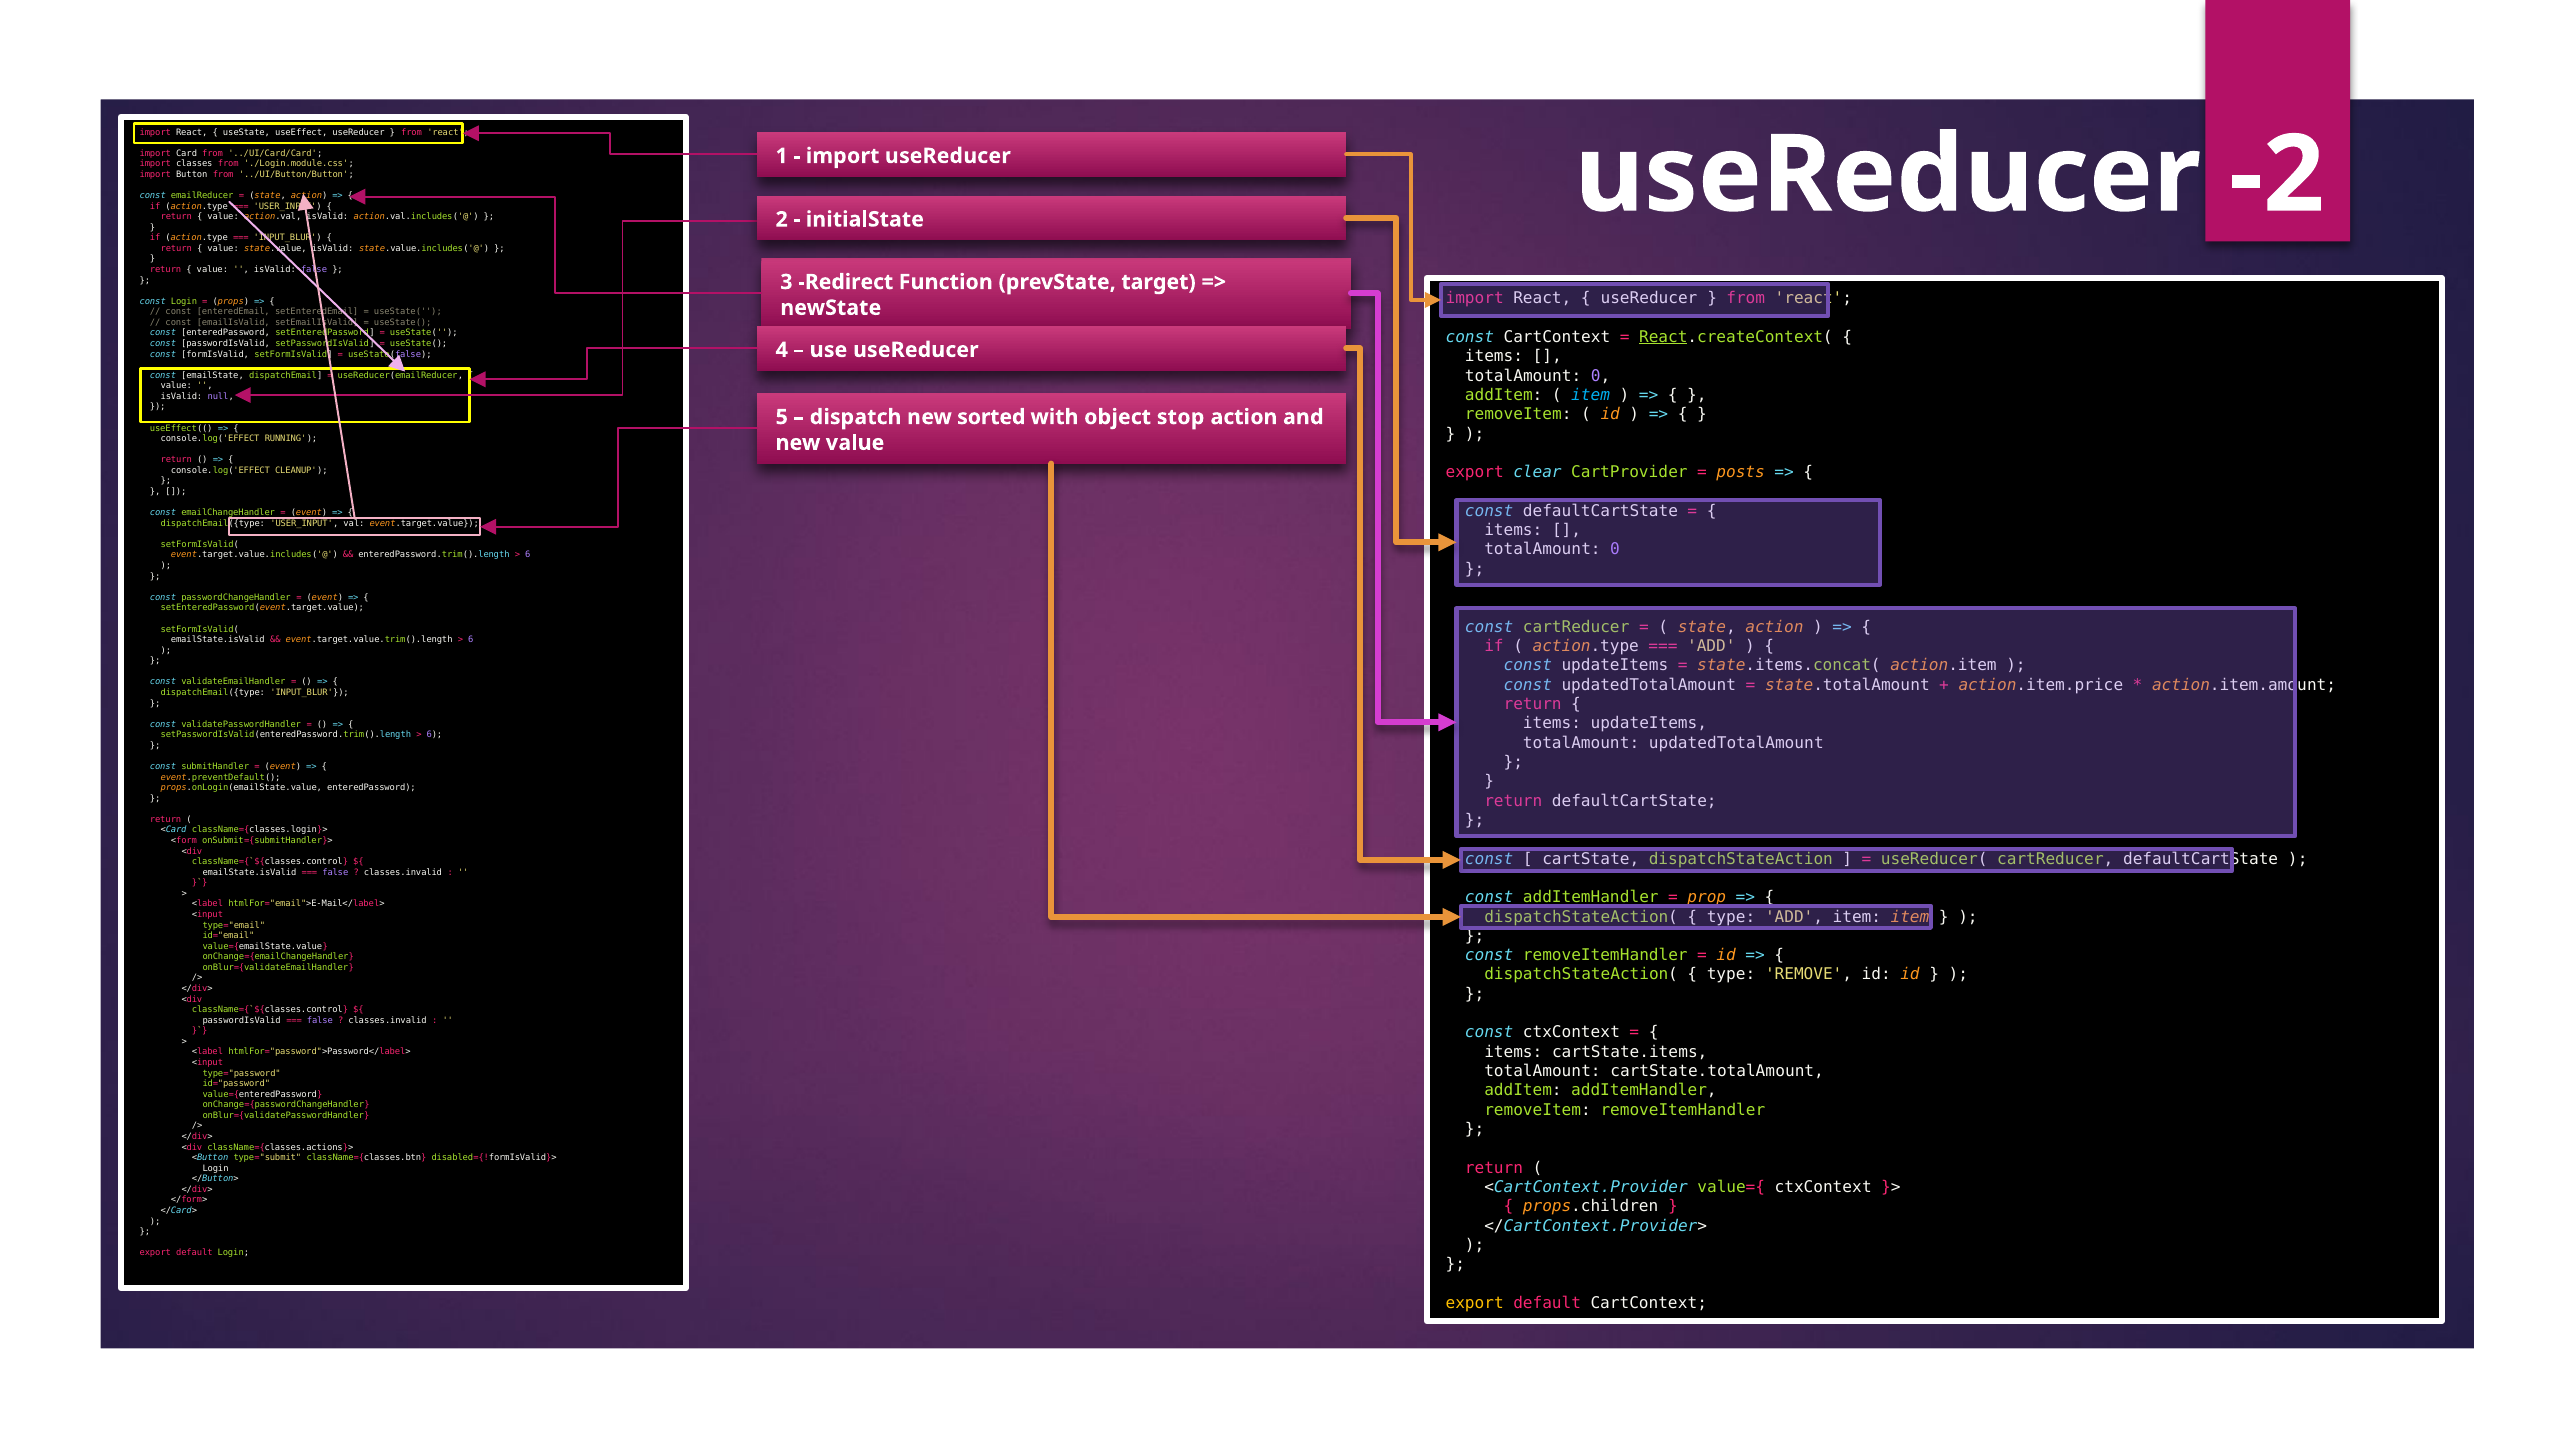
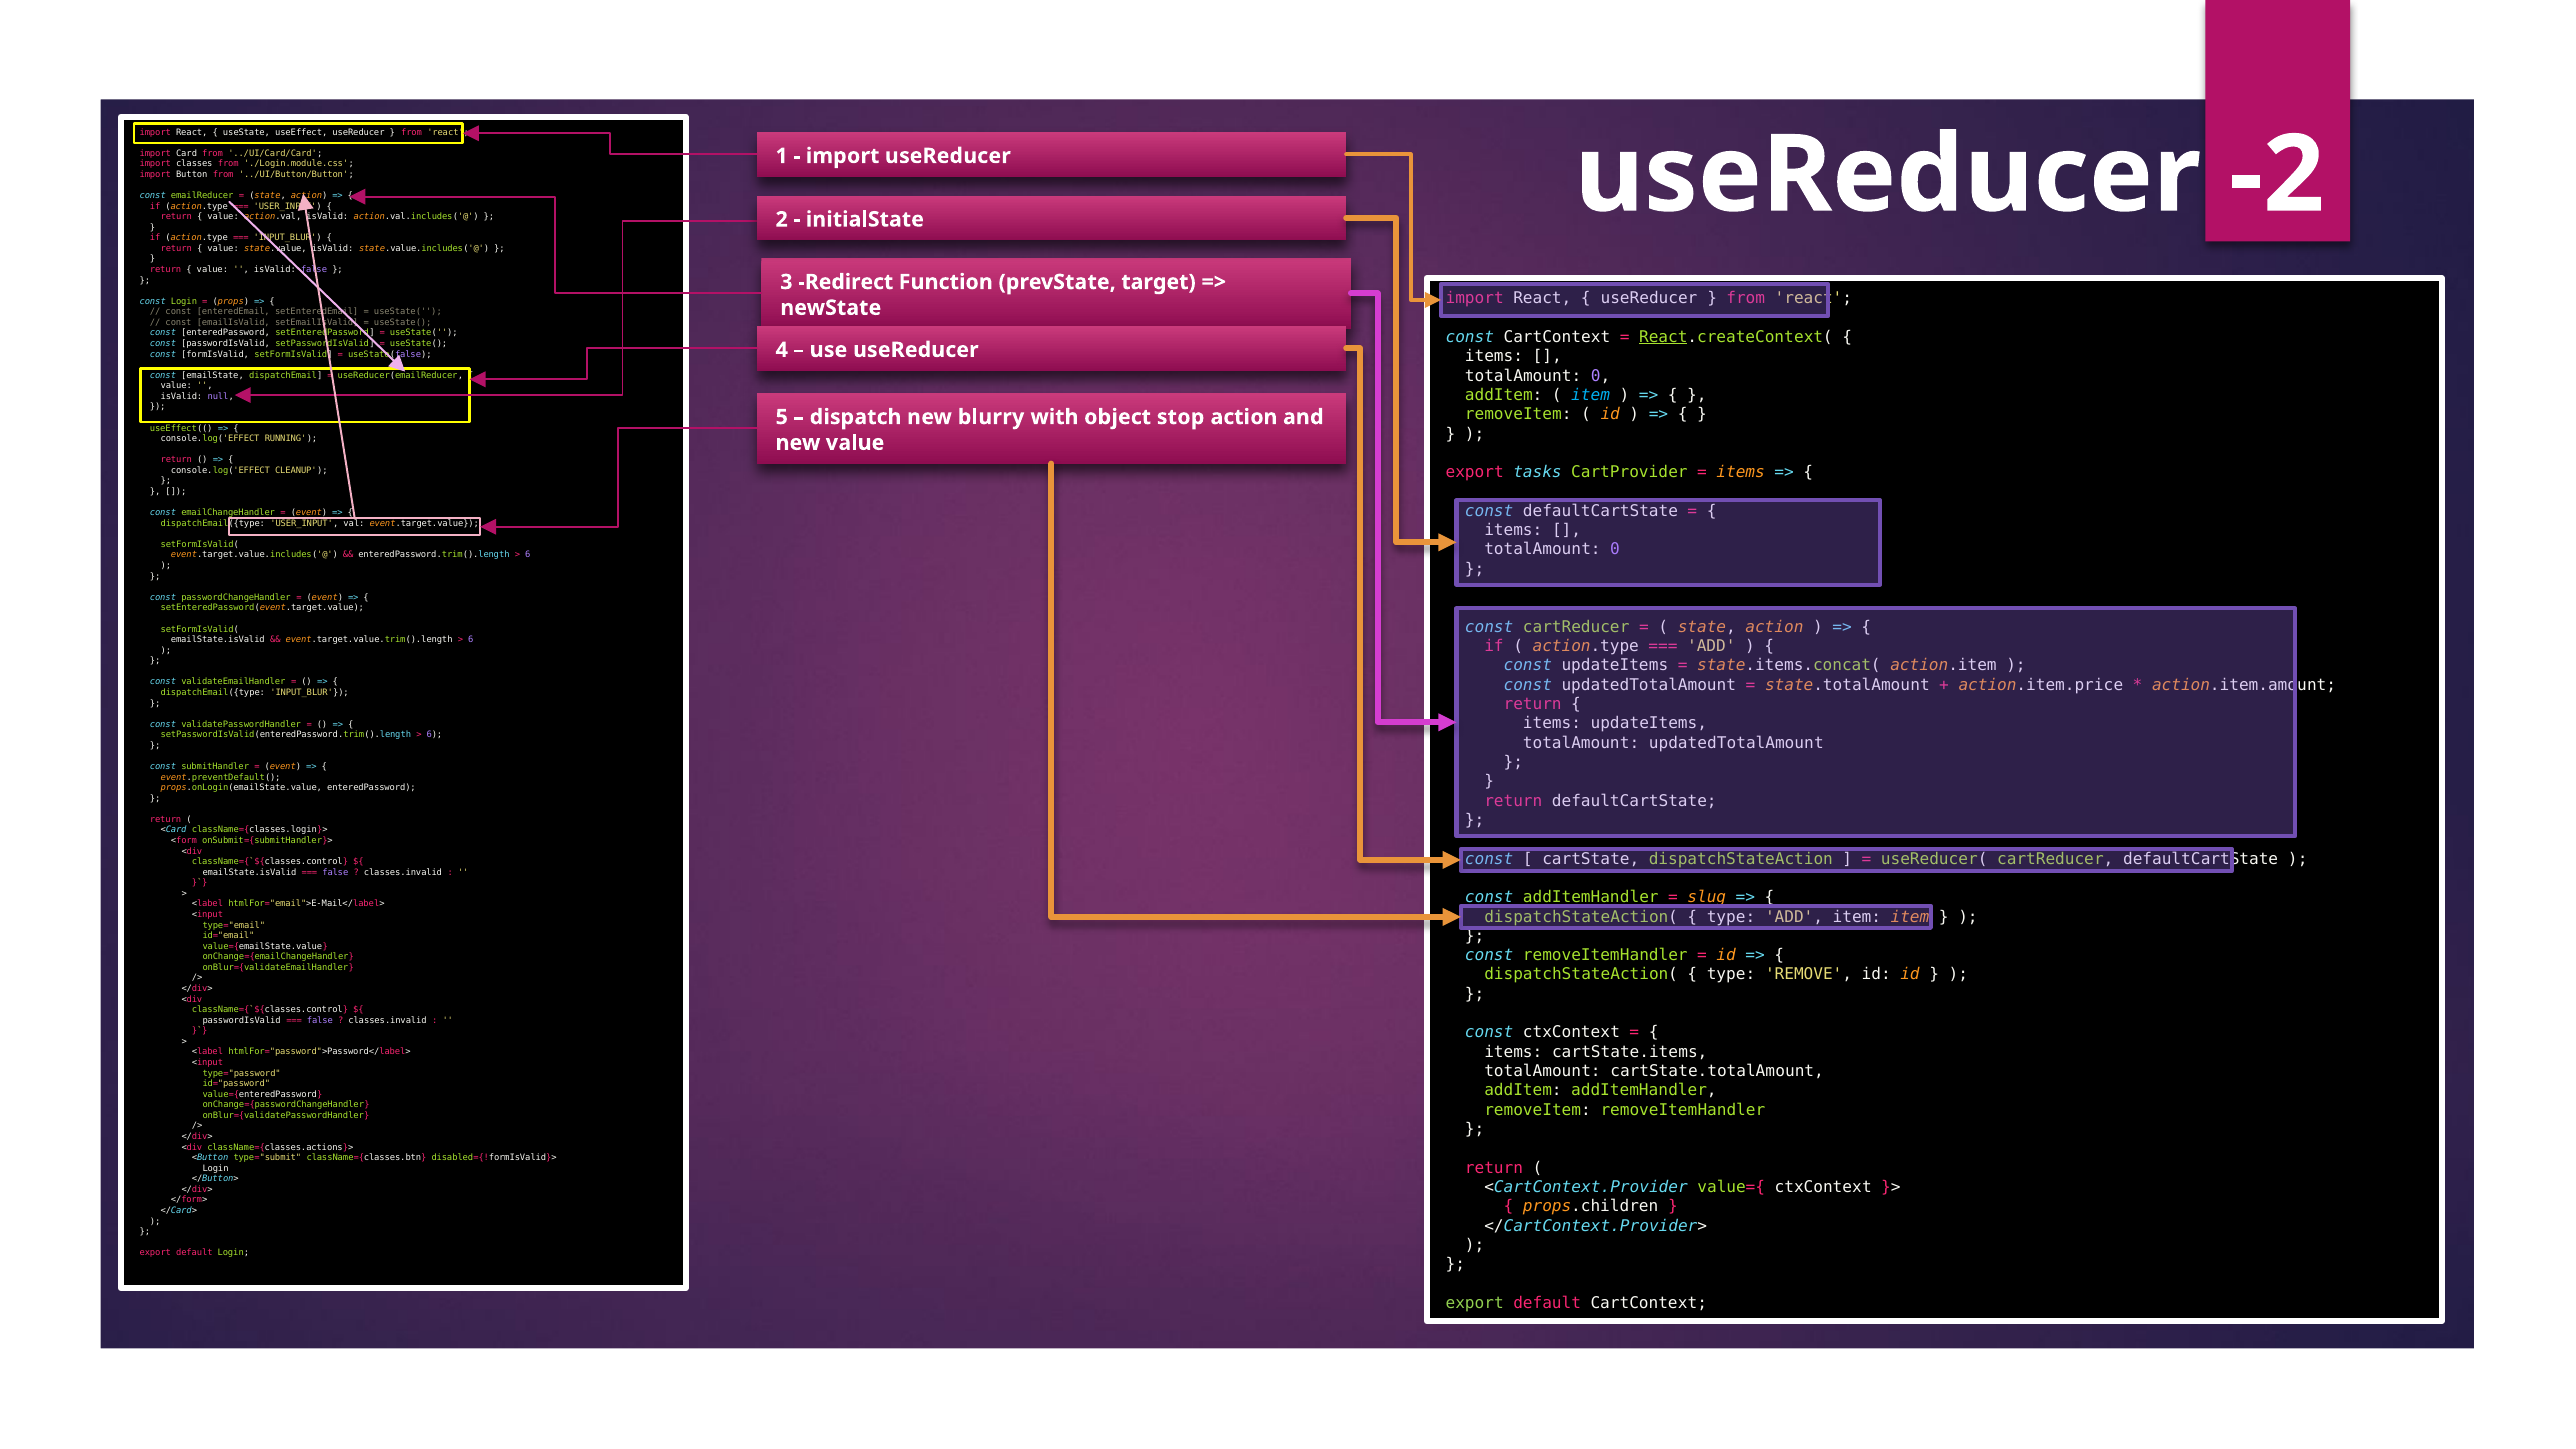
sorted: sorted -> blurry
clear: clear -> tasks
posts at (1741, 472): posts -> items
prop: prop -> slug
export at (1475, 1303) colour: yellow -> light green
